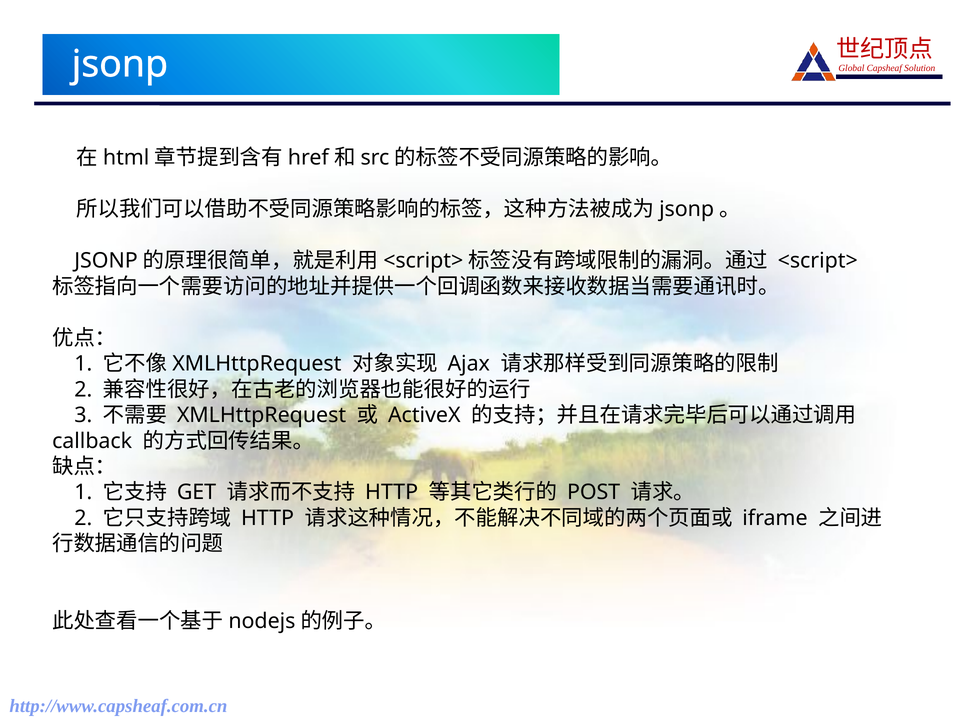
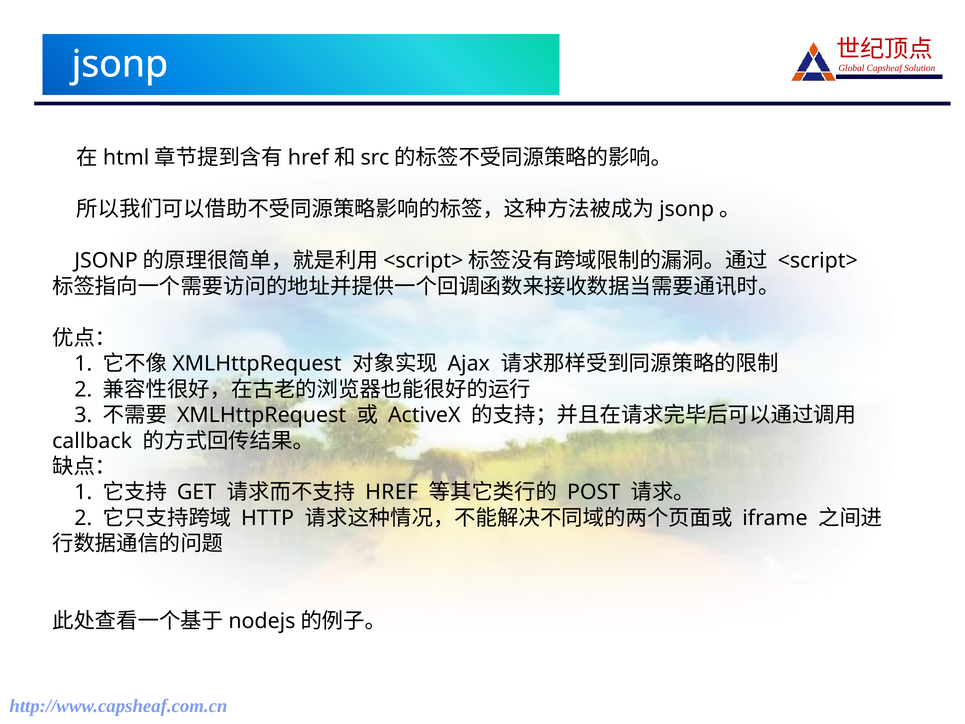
HTTP at (392, 492): HTTP -> HREF
